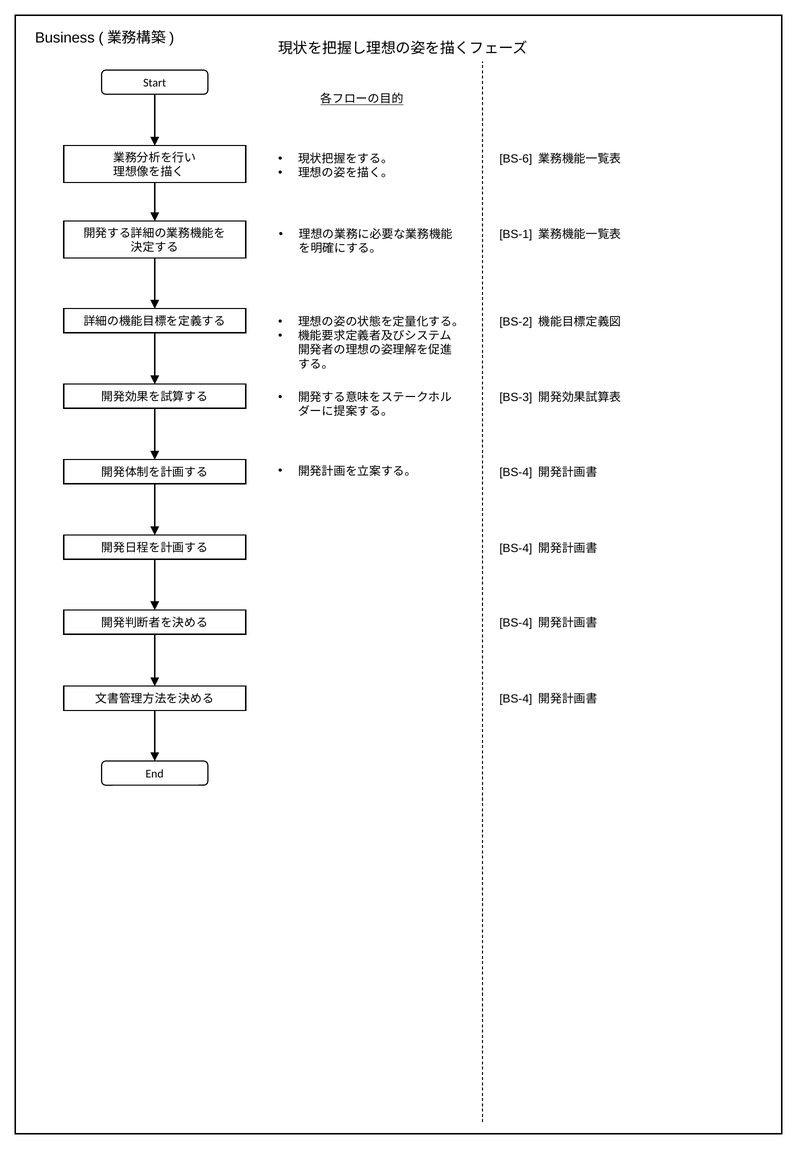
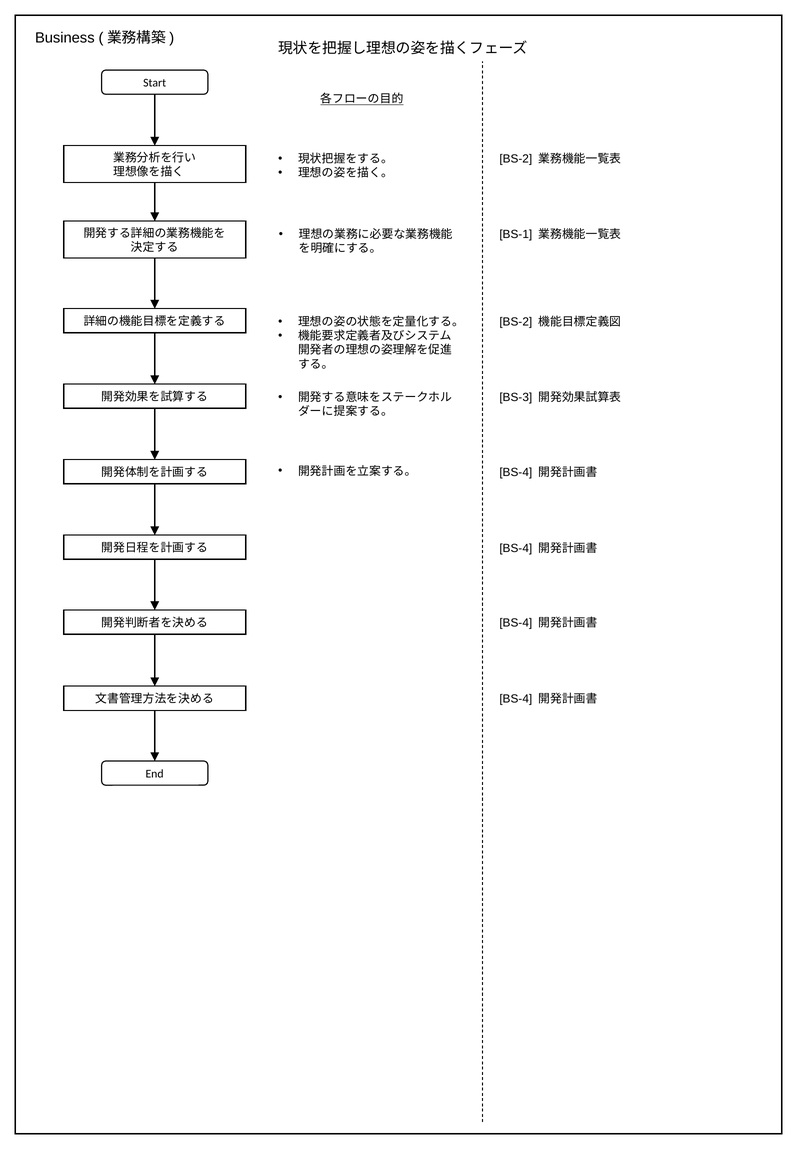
BS-6 at (516, 159): BS-6 -> BS-2
